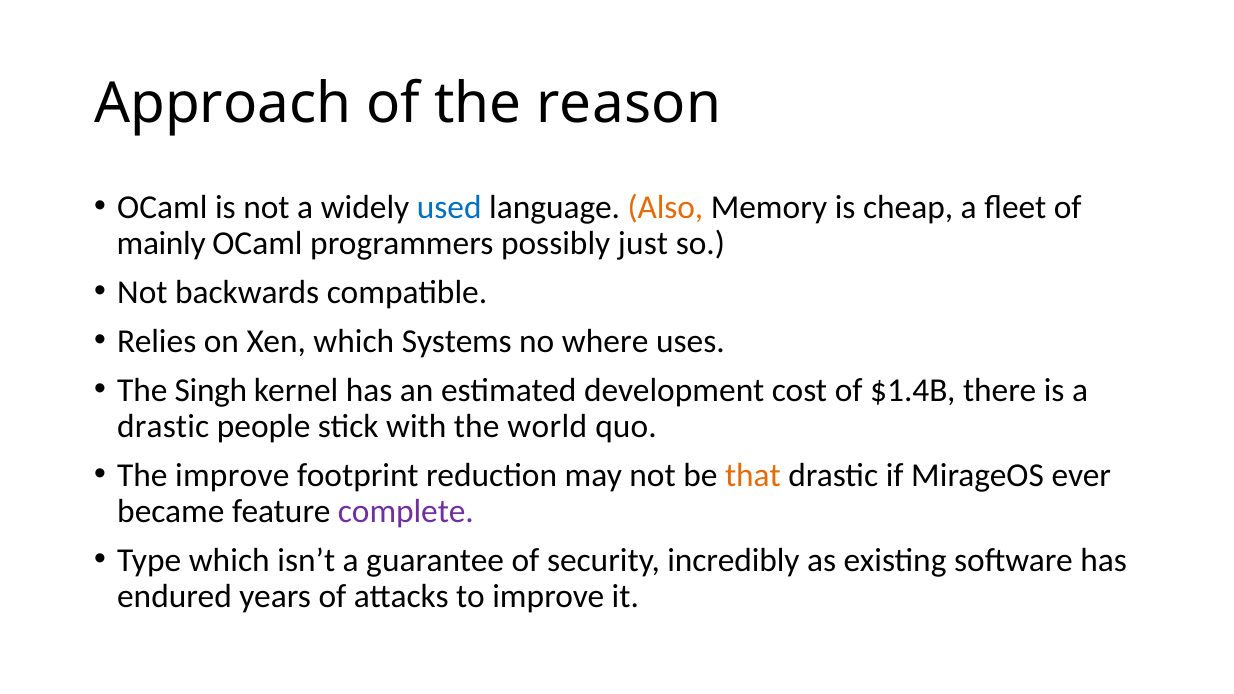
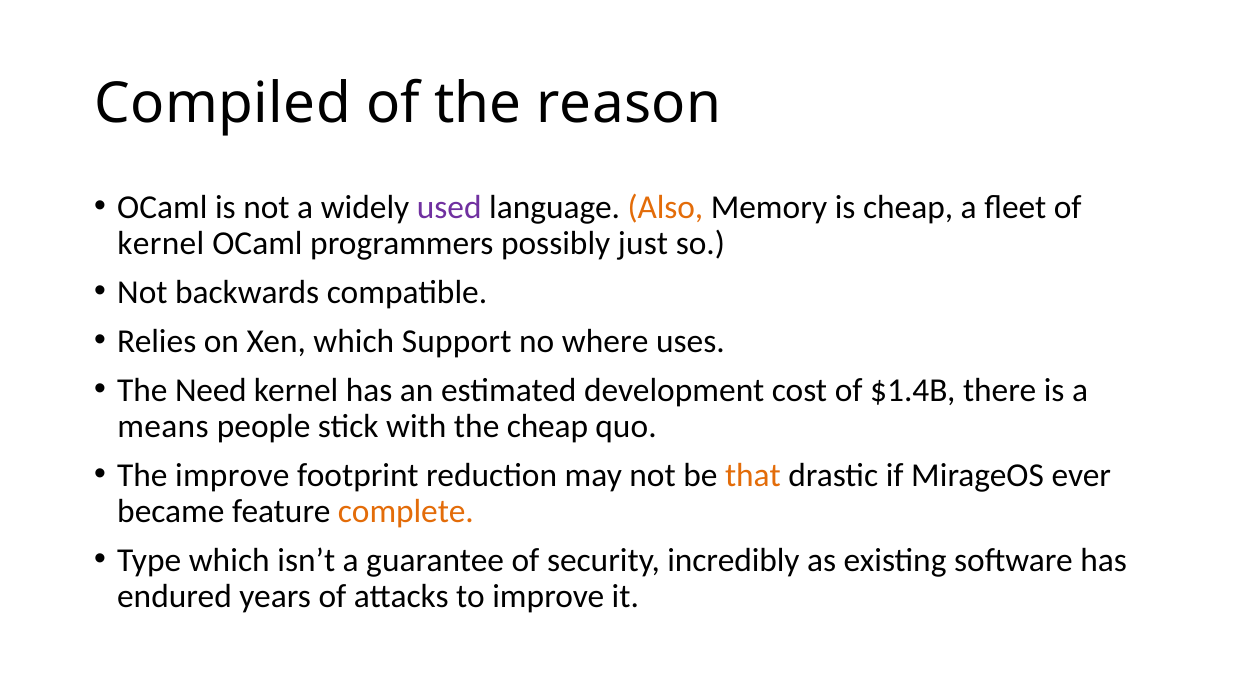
Approach: Approach -> Compiled
used colour: blue -> purple
mainly at (161, 243): mainly -> kernel
Systems: Systems -> Support
Singh: Singh -> Need
drastic at (163, 426): drastic -> means
the world: world -> cheap
complete colour: purple -> orange
